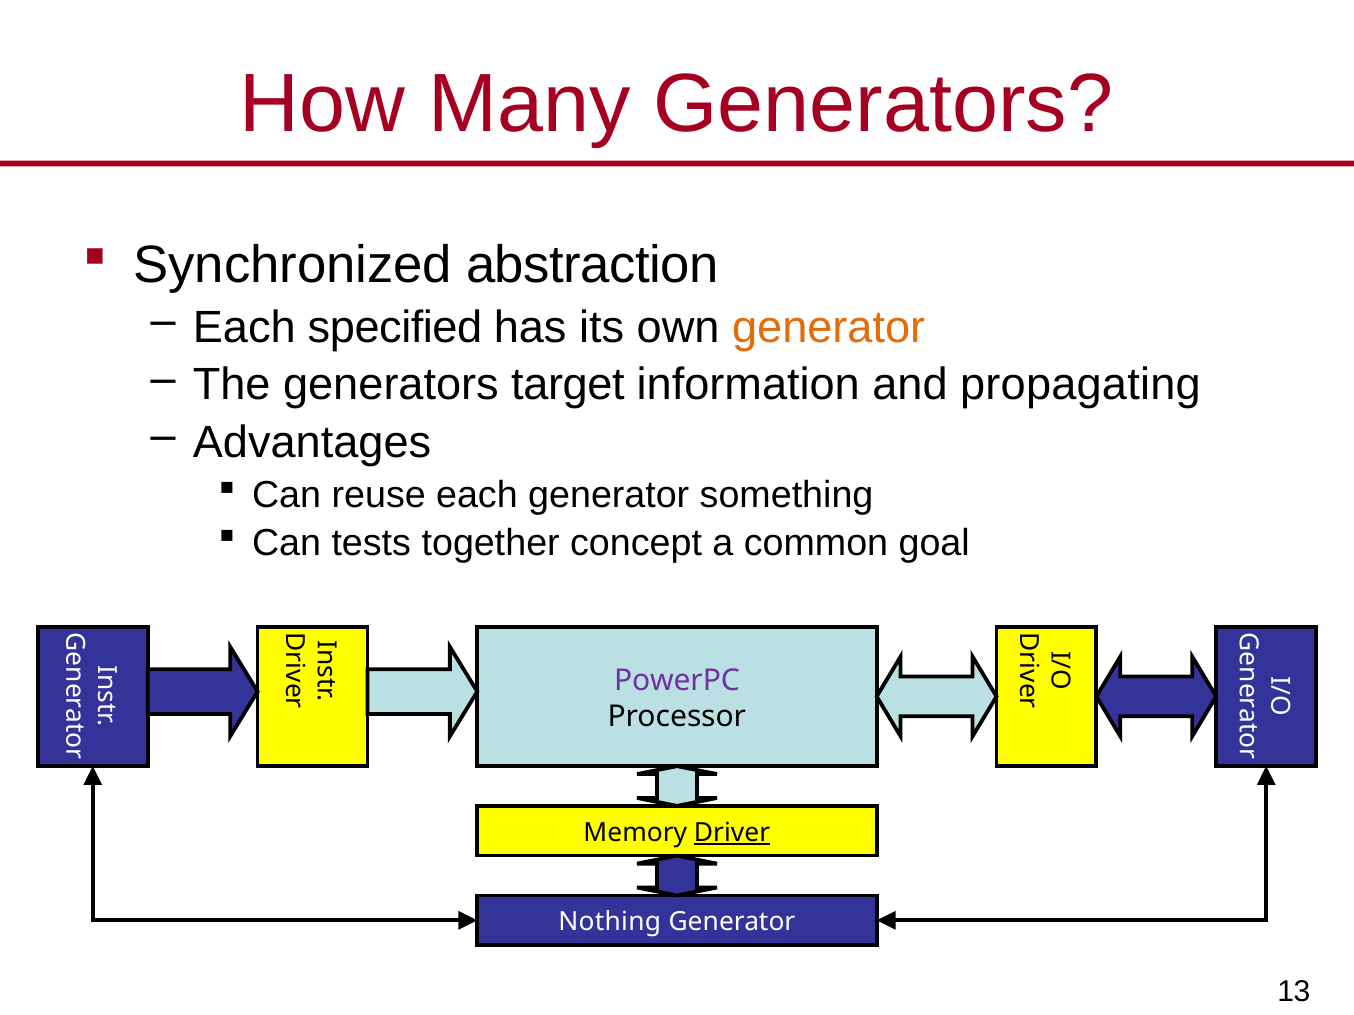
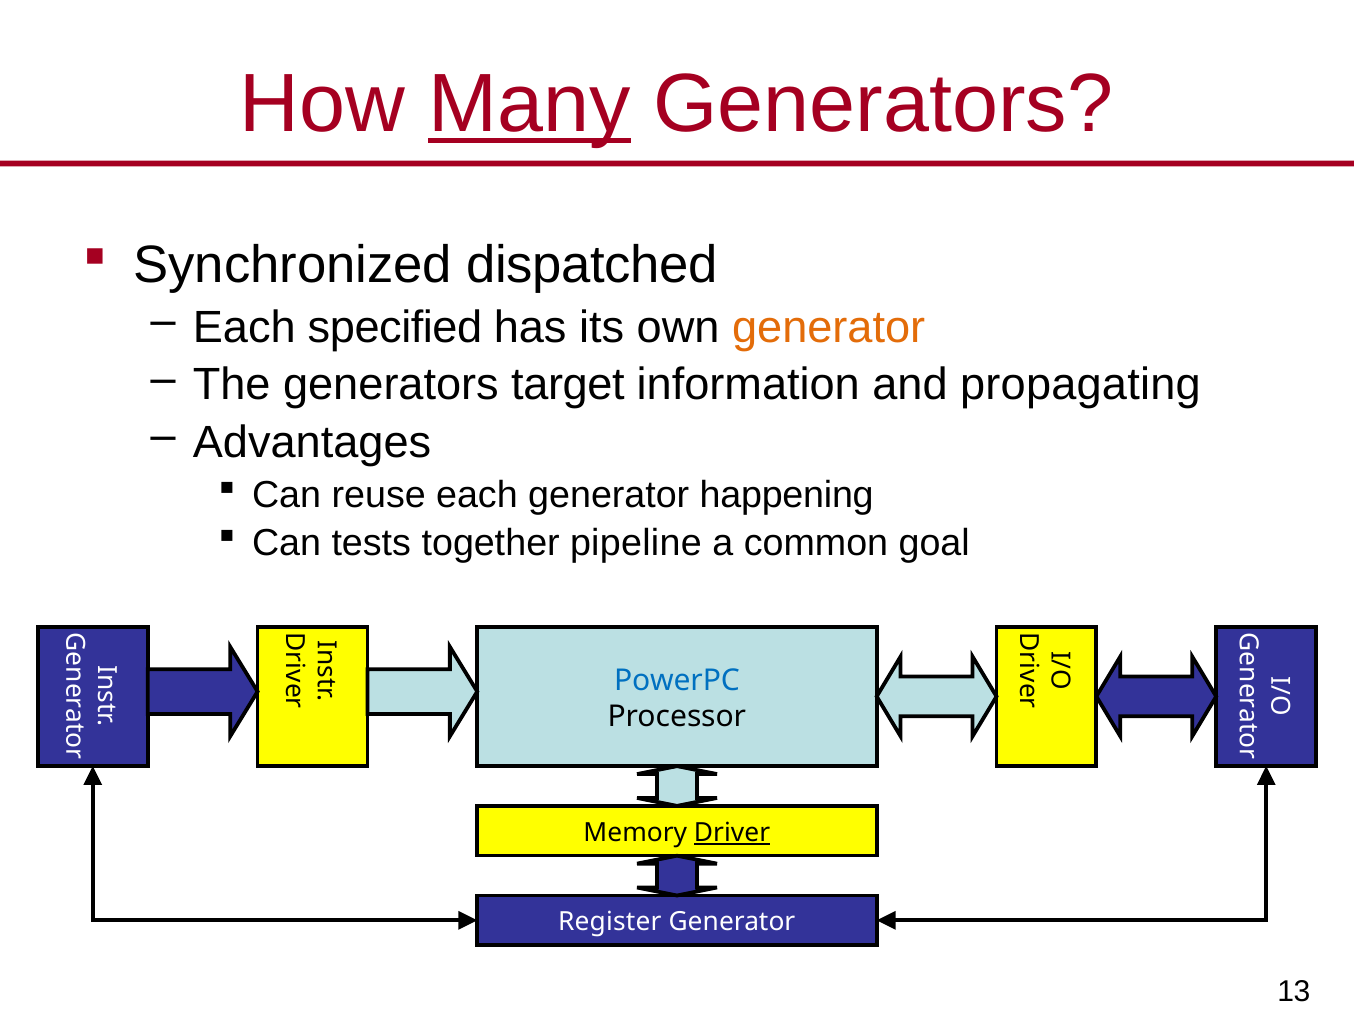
Many underline: none -> present
abstraction: abstraction -> dispatched
something: something -> happening
concept: concept -> pipeline
PowerPC colour: purple -> blue
Nothing: Nothing -> Register
